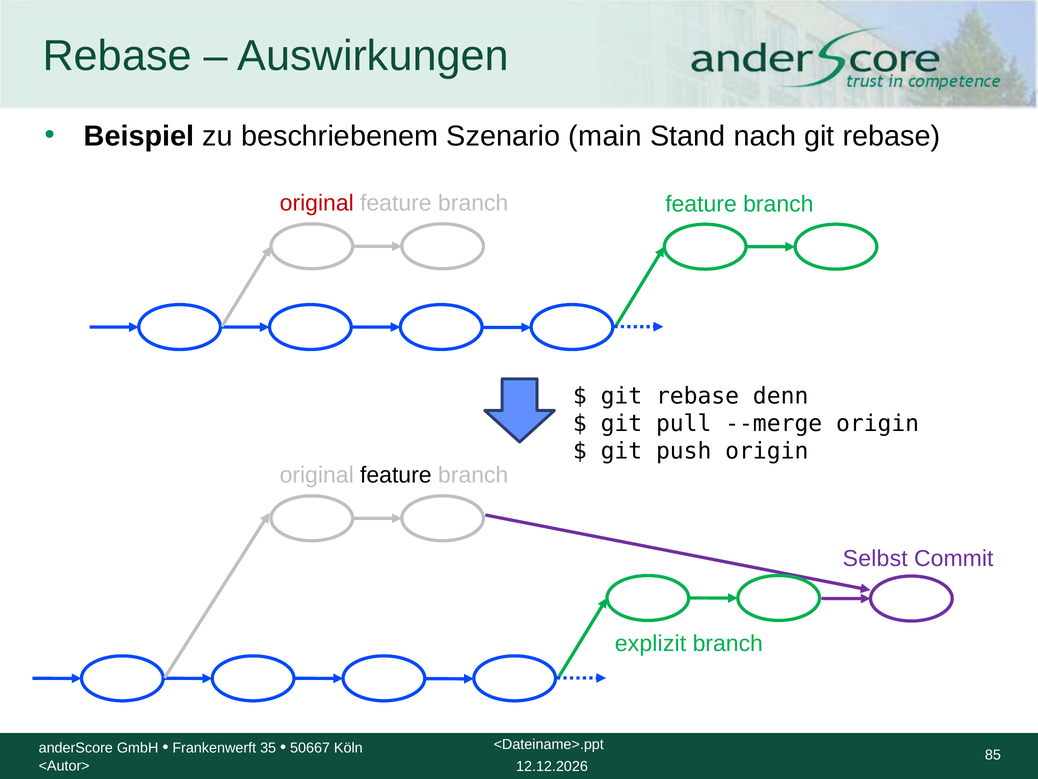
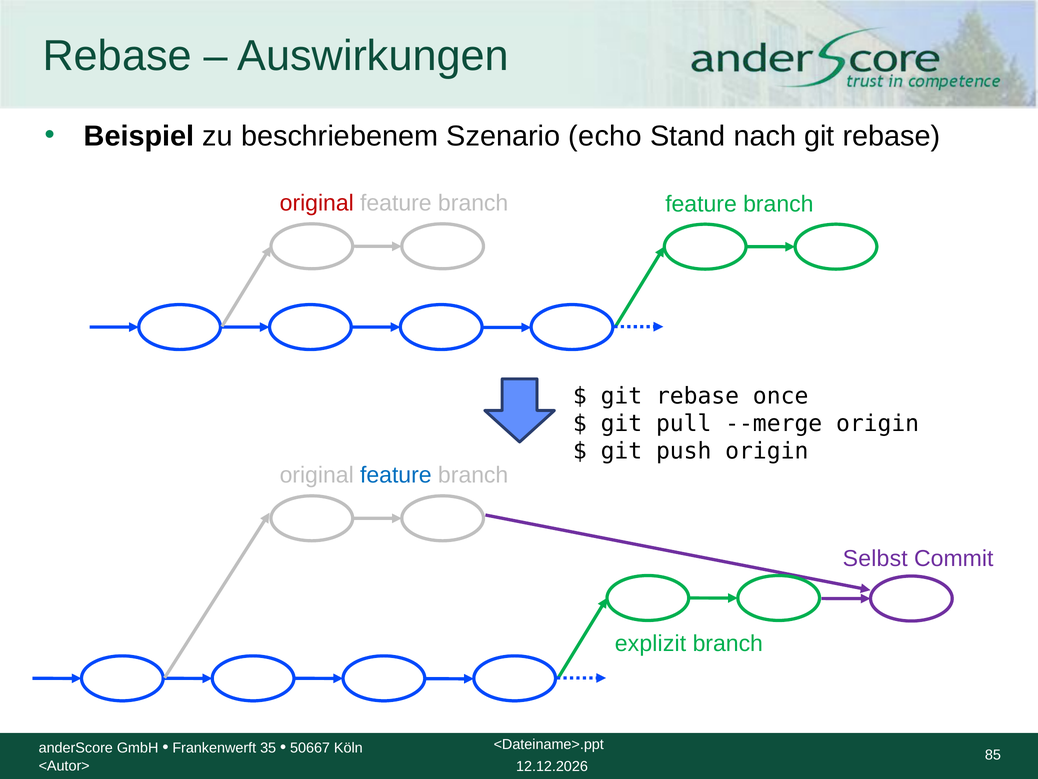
main: main -> echo
denn: denn -> once
feature at (396, 475) colour: black -> blue
